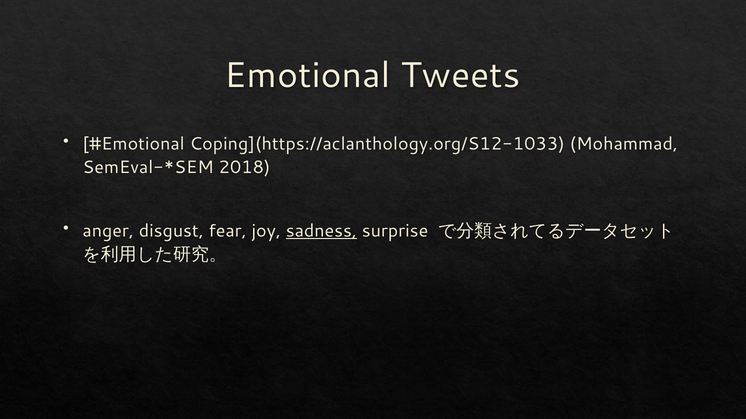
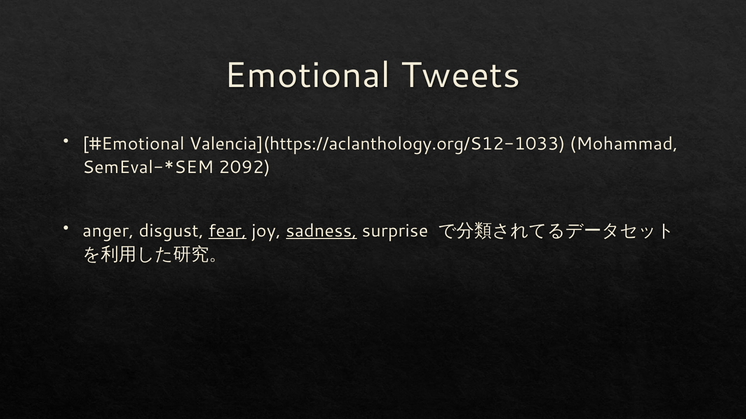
Coping](https://aclanthology.org/S12-1033: Coping](https://aclanthology.org/S12-1033 -> Valencia](https://aclanthology.org/S12-1033
2018: 2018 -> 2092
fear underline: none -> present
